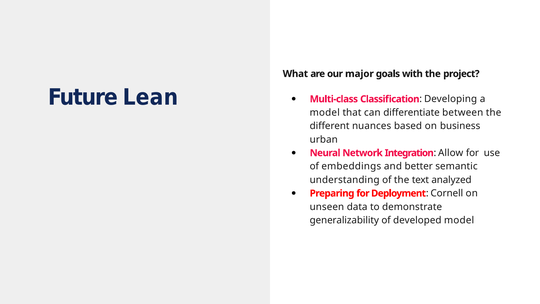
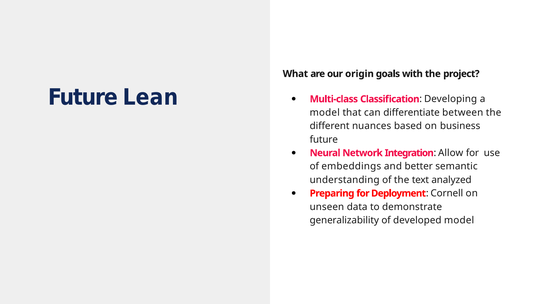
major: major -> origin
urban at (324, 139): urban -> future
